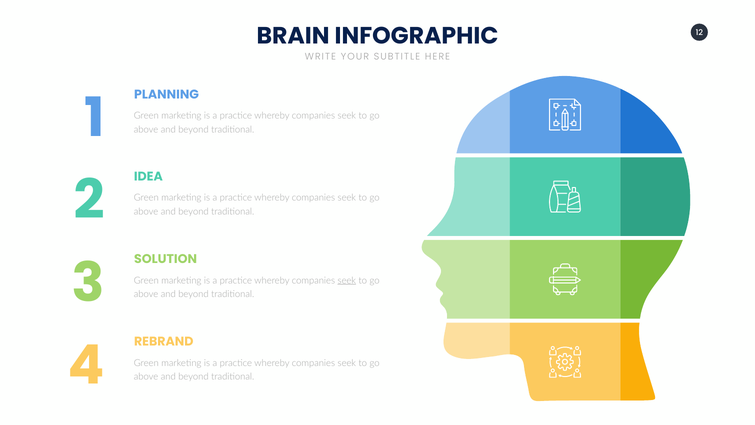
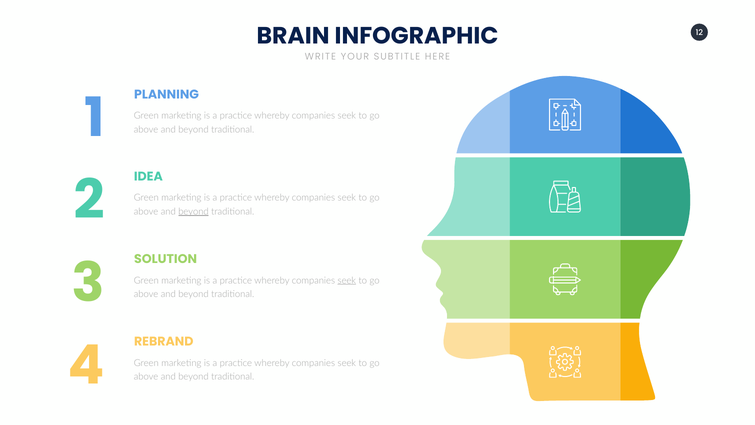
beyond at (193, 211) underline: none -> present
